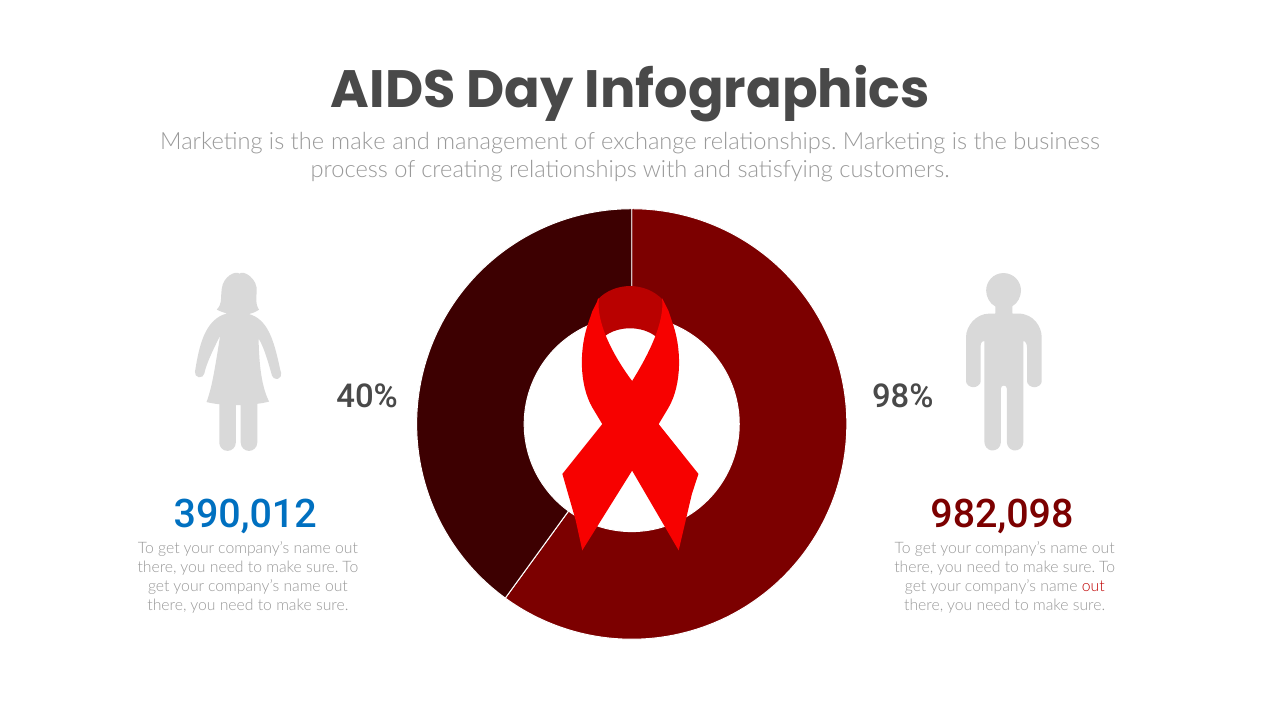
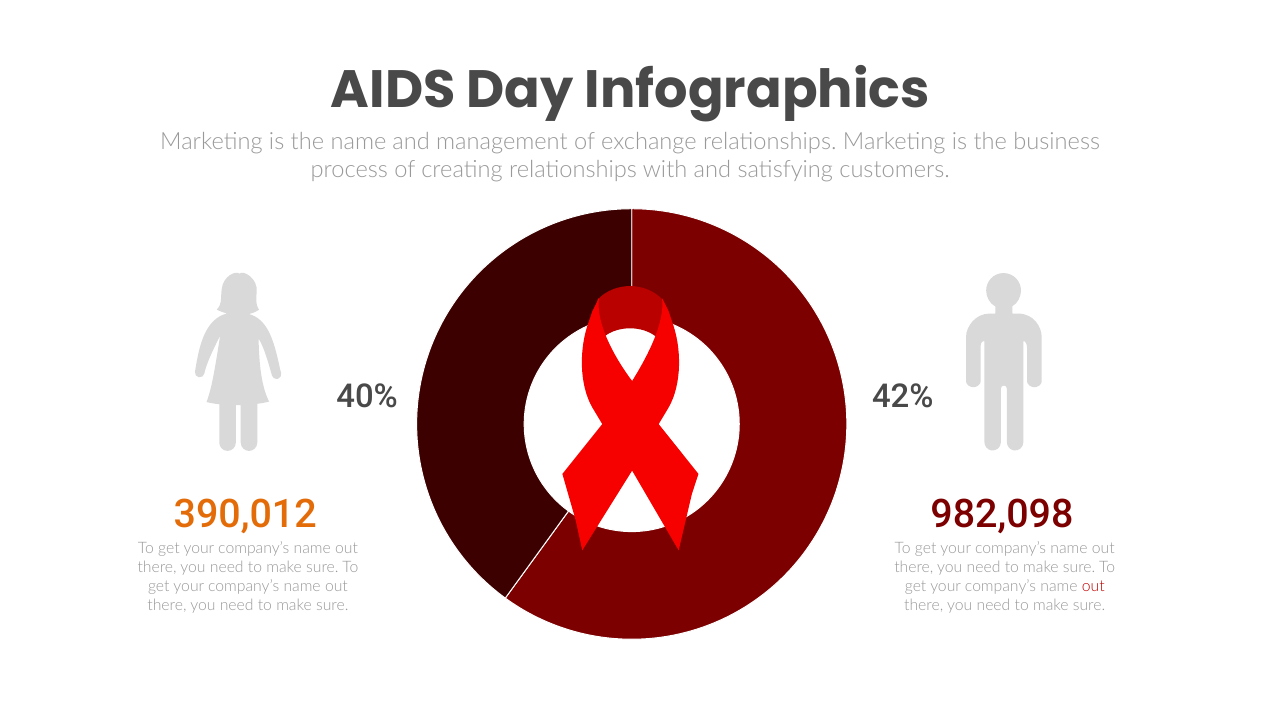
the make: make -> name
98%: 98% -> 42%
390,012 colour: blue -> orange
